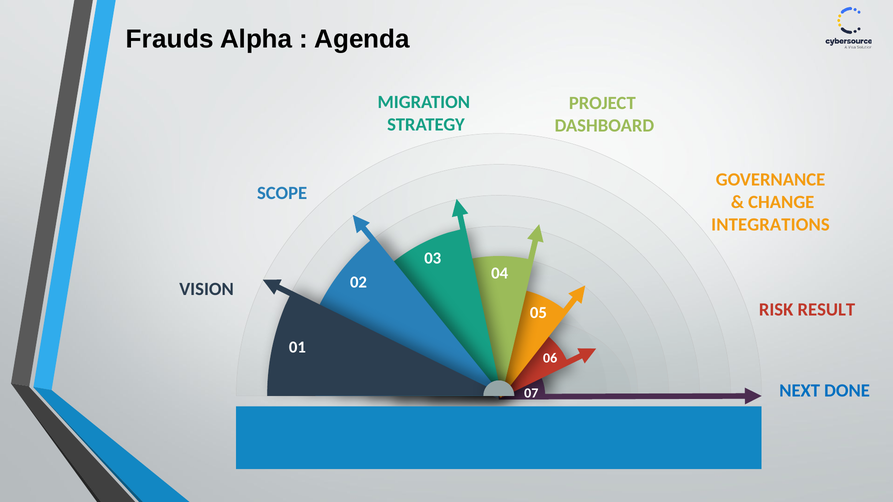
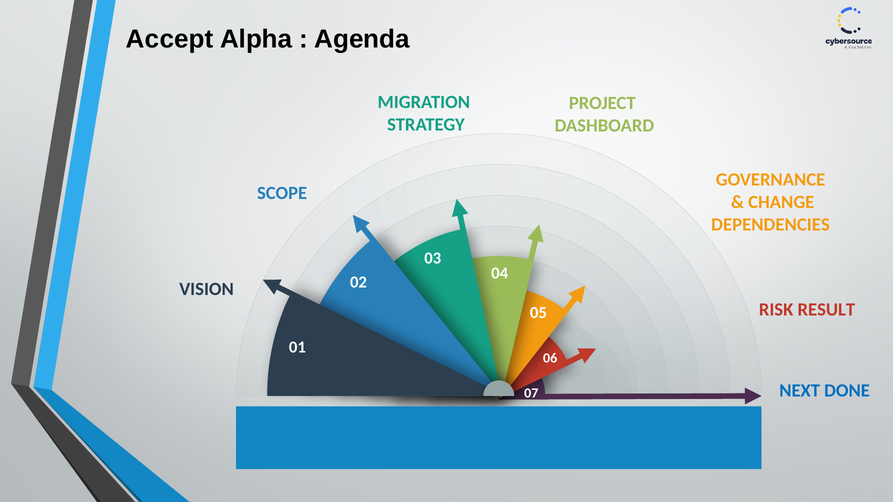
Frauds: Frauds -> Accept
INTEGRATIONS: INTEGRATIONS -> DEPENDENCIES
